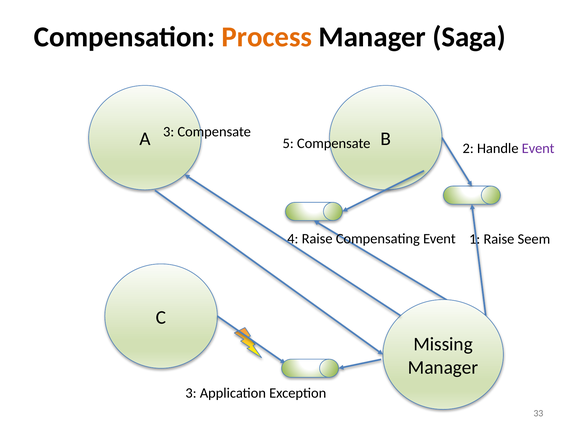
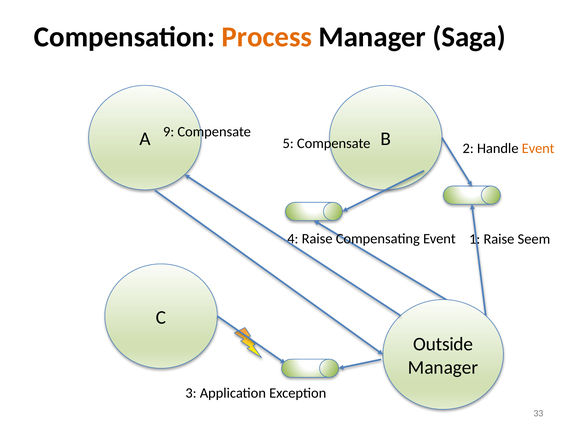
3 at (169, 132): 3 -> 9
Event at (538, 148) colour: purple -> orange
Missing: Missing -> Outside
